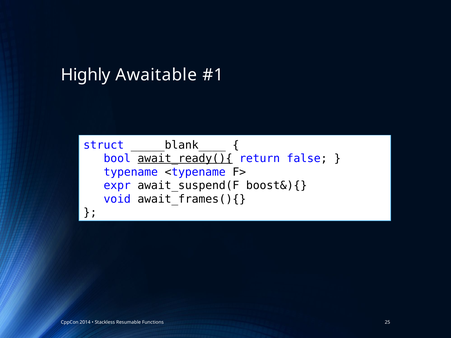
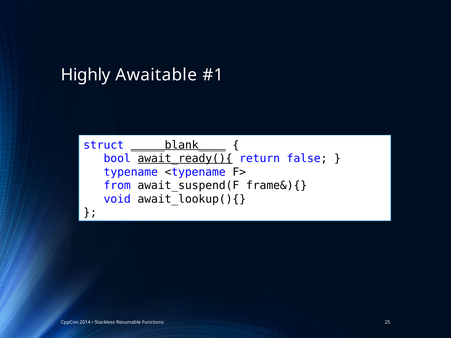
_____blank____ underline: none -> present
expr: expr -> from
boost&){: boost&){ -> frame&){
await_frames(){: await_frames(){ -> await_lookup(){
